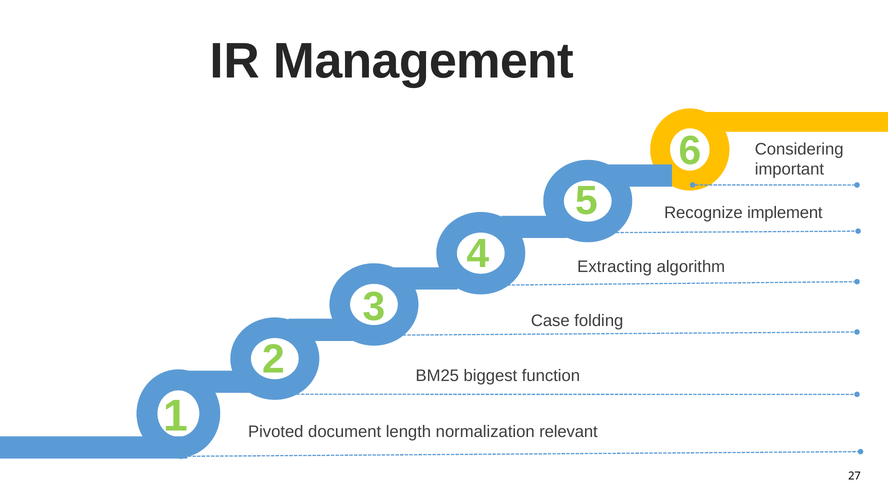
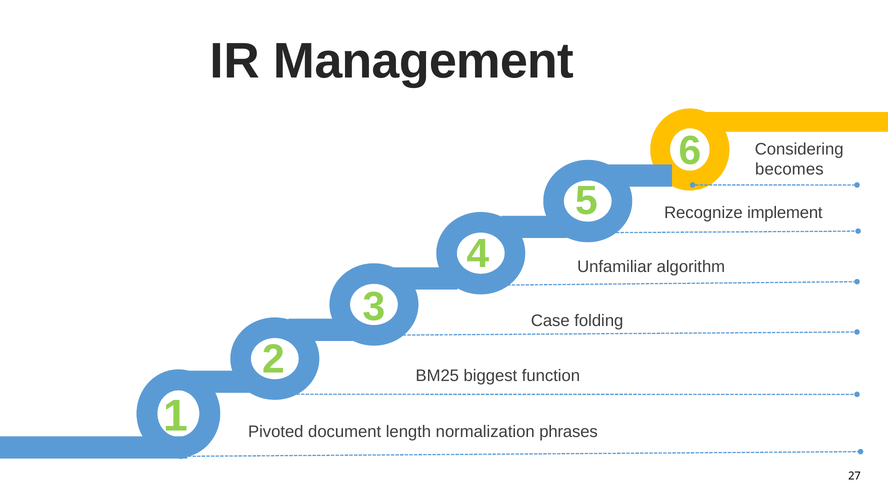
important: important -> becomes
Extracting: Extracting -> Unfamiliar
relevant: relevant -> phrases
